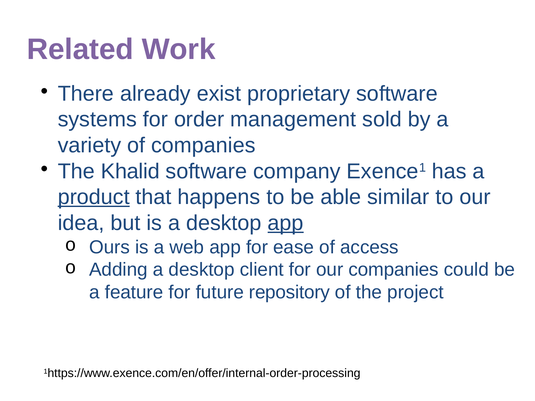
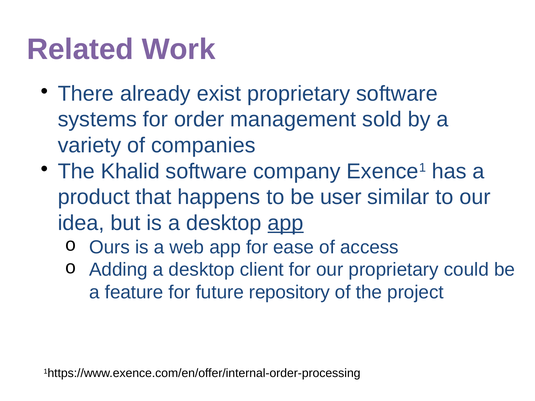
product underline: present -> none
able: able -> user
our companies: companies -> proprietary
